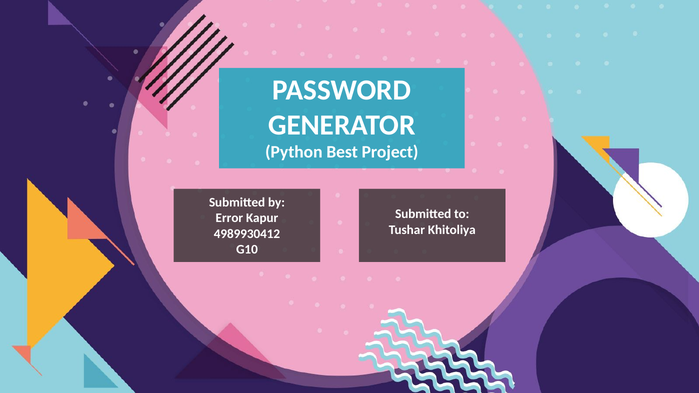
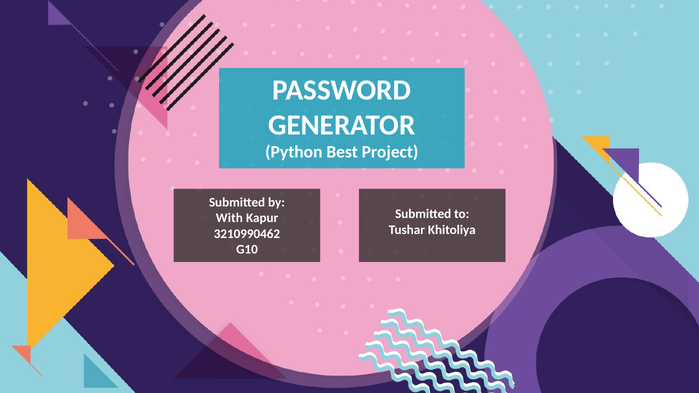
Error: Error -> With
4989930412: 4989930412 -> 3210990462
